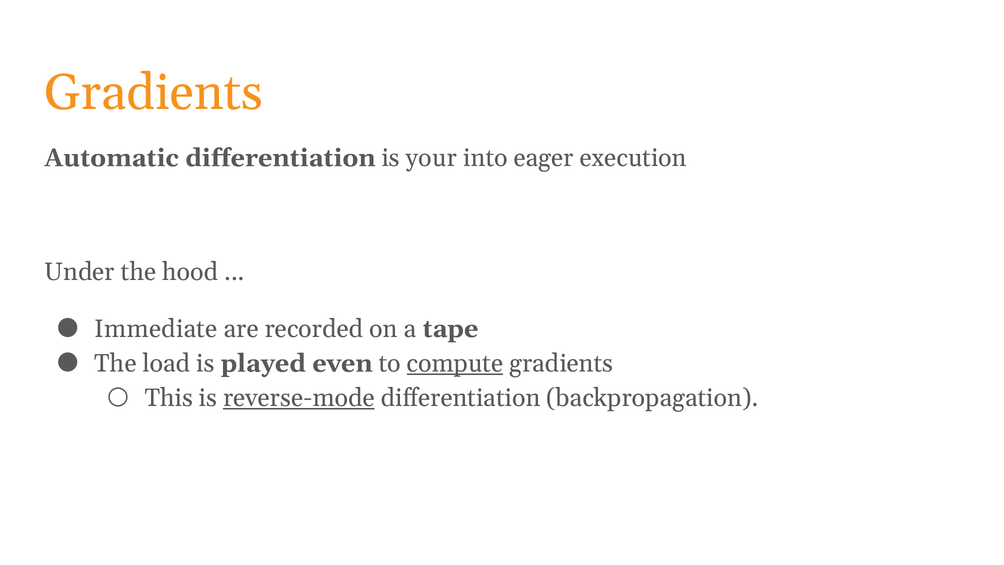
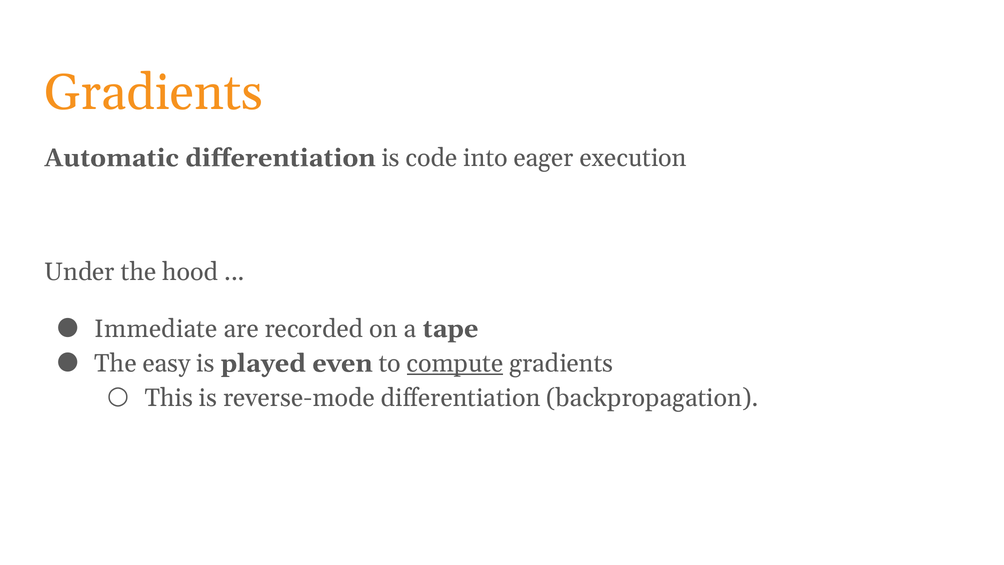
your: your -> code
load: load -> easy
reverse-mode underline: present -> none
